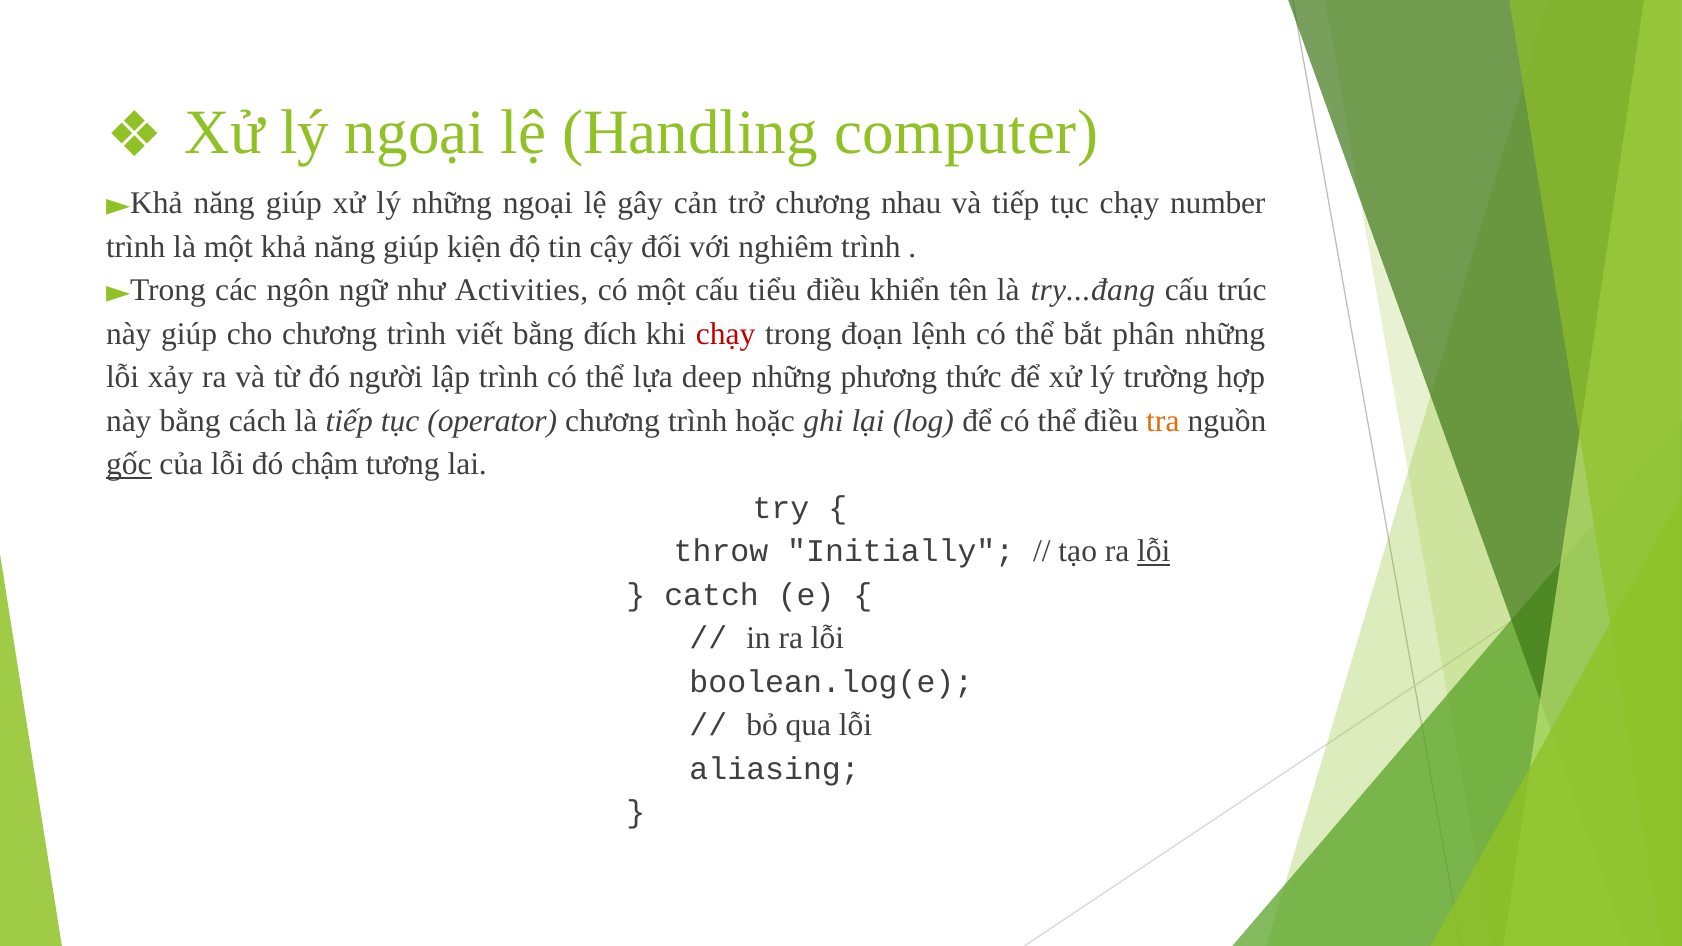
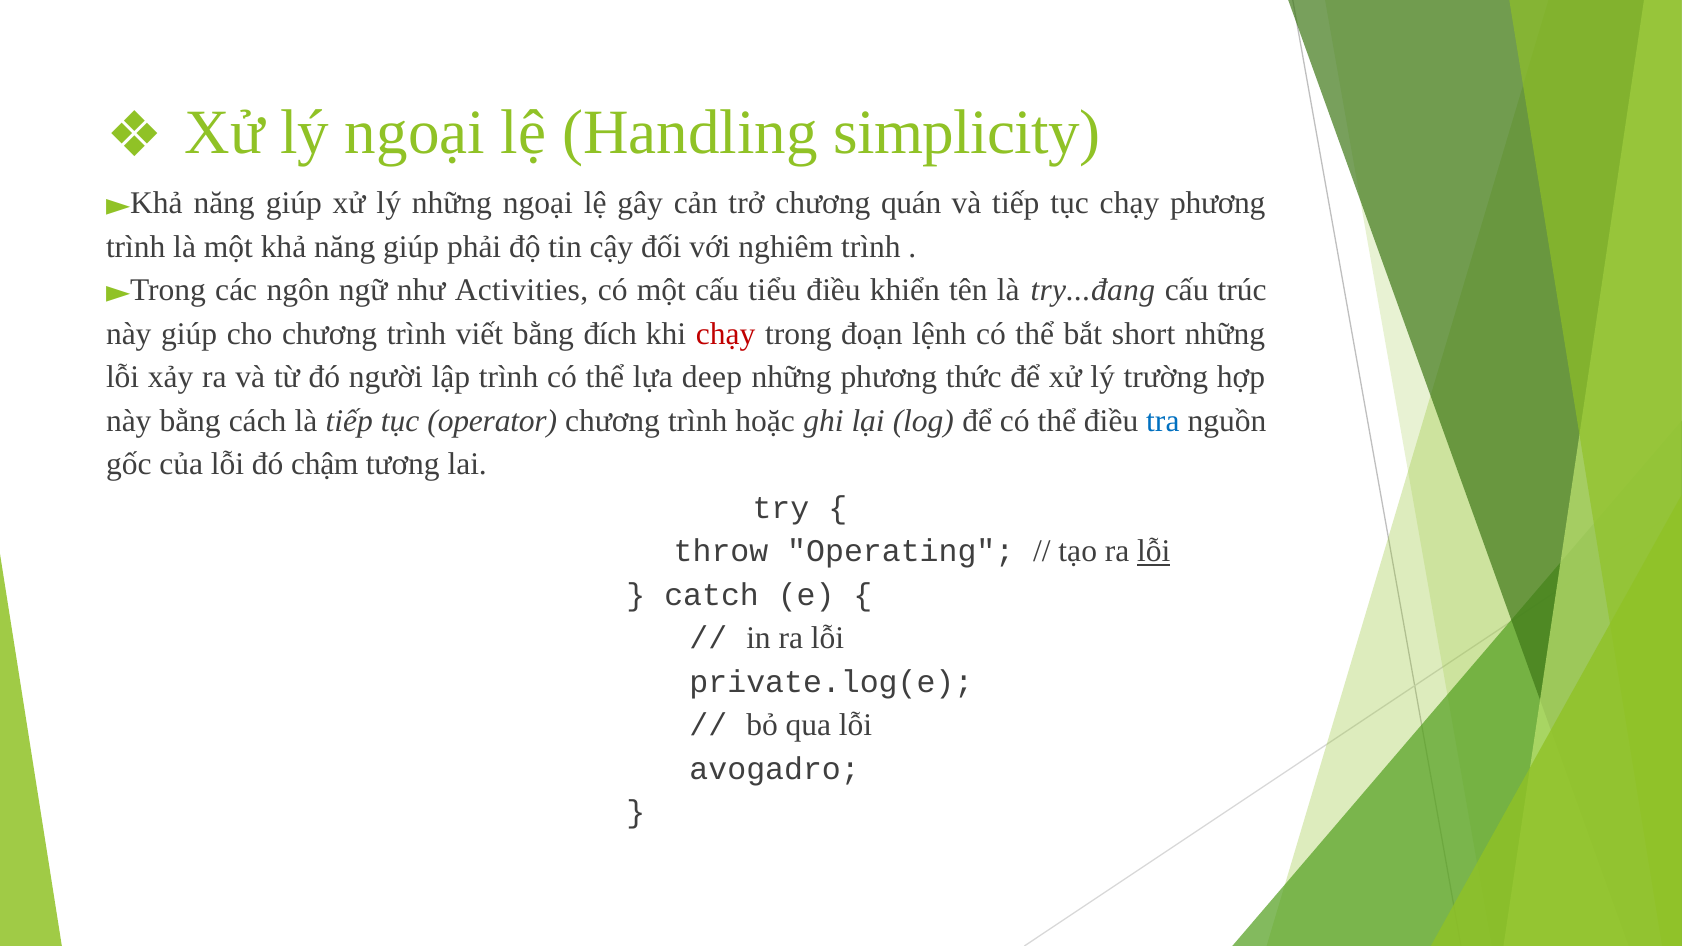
computer: computer -> simplicity
nhau: nhau -> quán
chạy number: number -> phương
kiện: kiện -> phải
phân: phân -> short
tra colour: orange -> blue
gốc underline: present -> none
Initially: Initially -> Operating
boolean.log(e: boolean.log(e -> private.log(e
aliasing: aliasing -> avogadro
